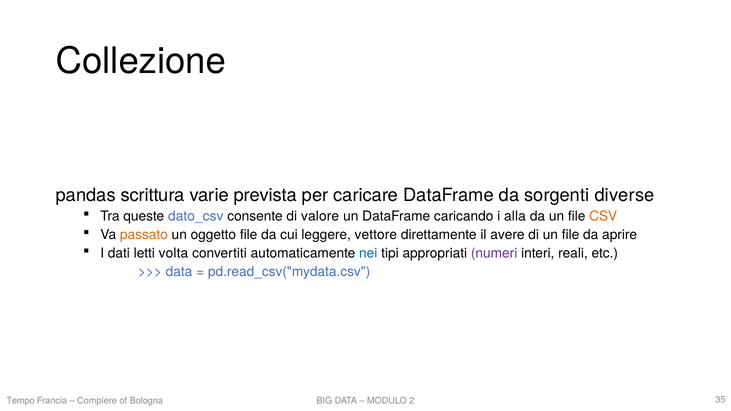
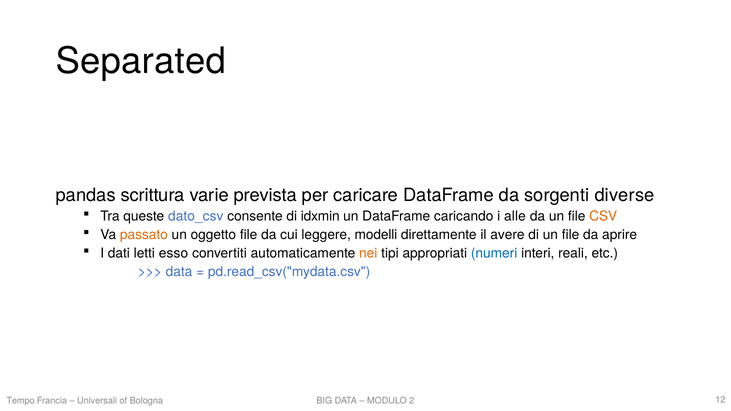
Collezione: Collezione -> Separated
valore: valore -> idxmin
alla: alla -> alle
vettore: vettore -> modelli
volta: volta -> esso
nei colour: blue -> orange
numeri colour: purple -> blue
Compiere: Compiere -> Universali
35: 35 -> 12
